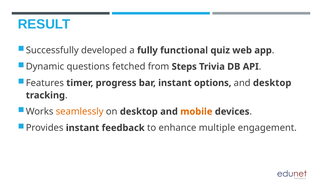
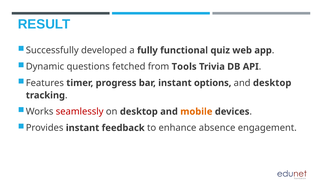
Steps: Steps -> Tools
seamlessly colour: orange -> red
multiple: multiple -> absence
